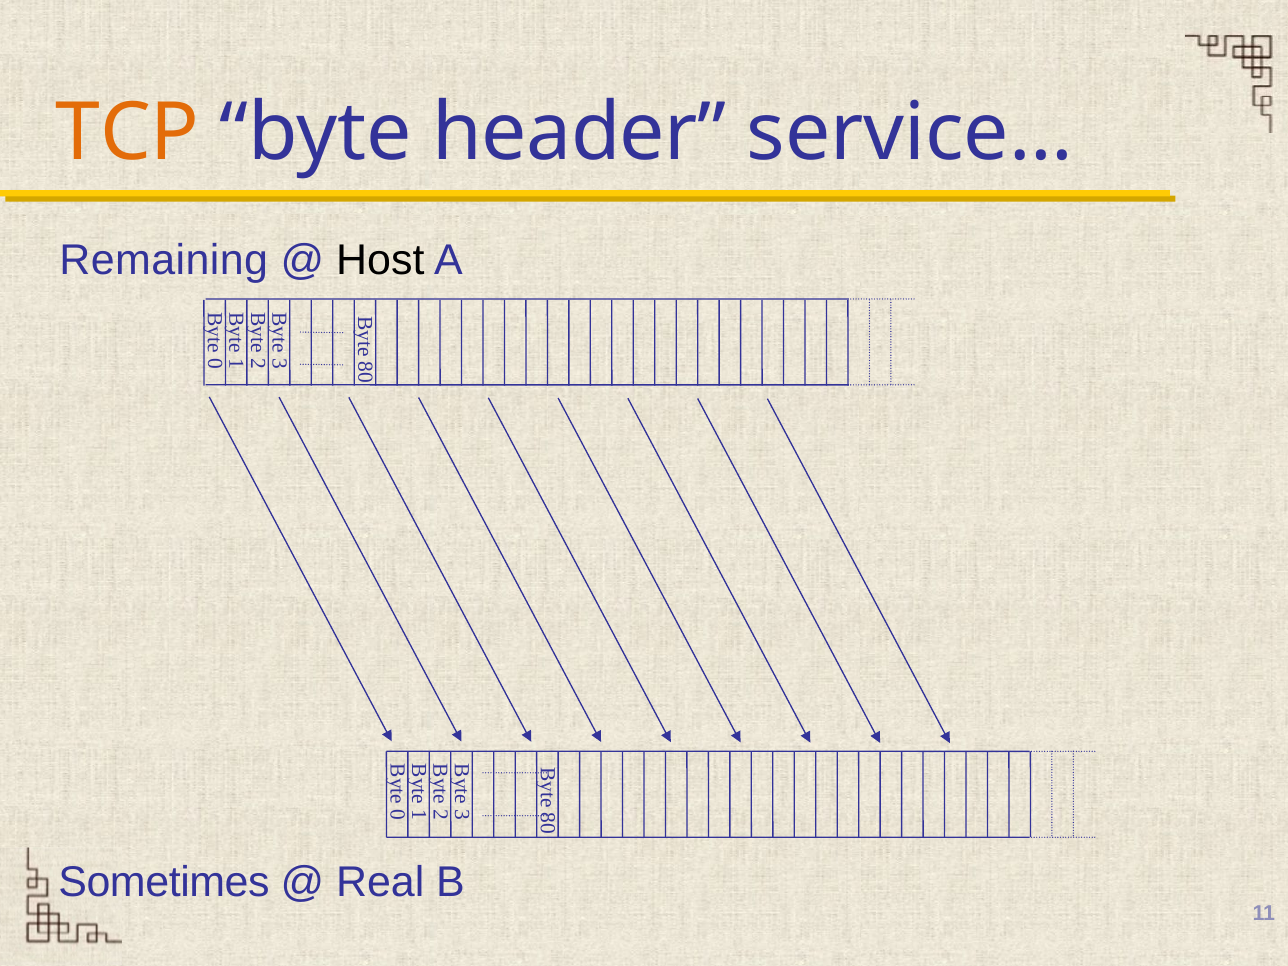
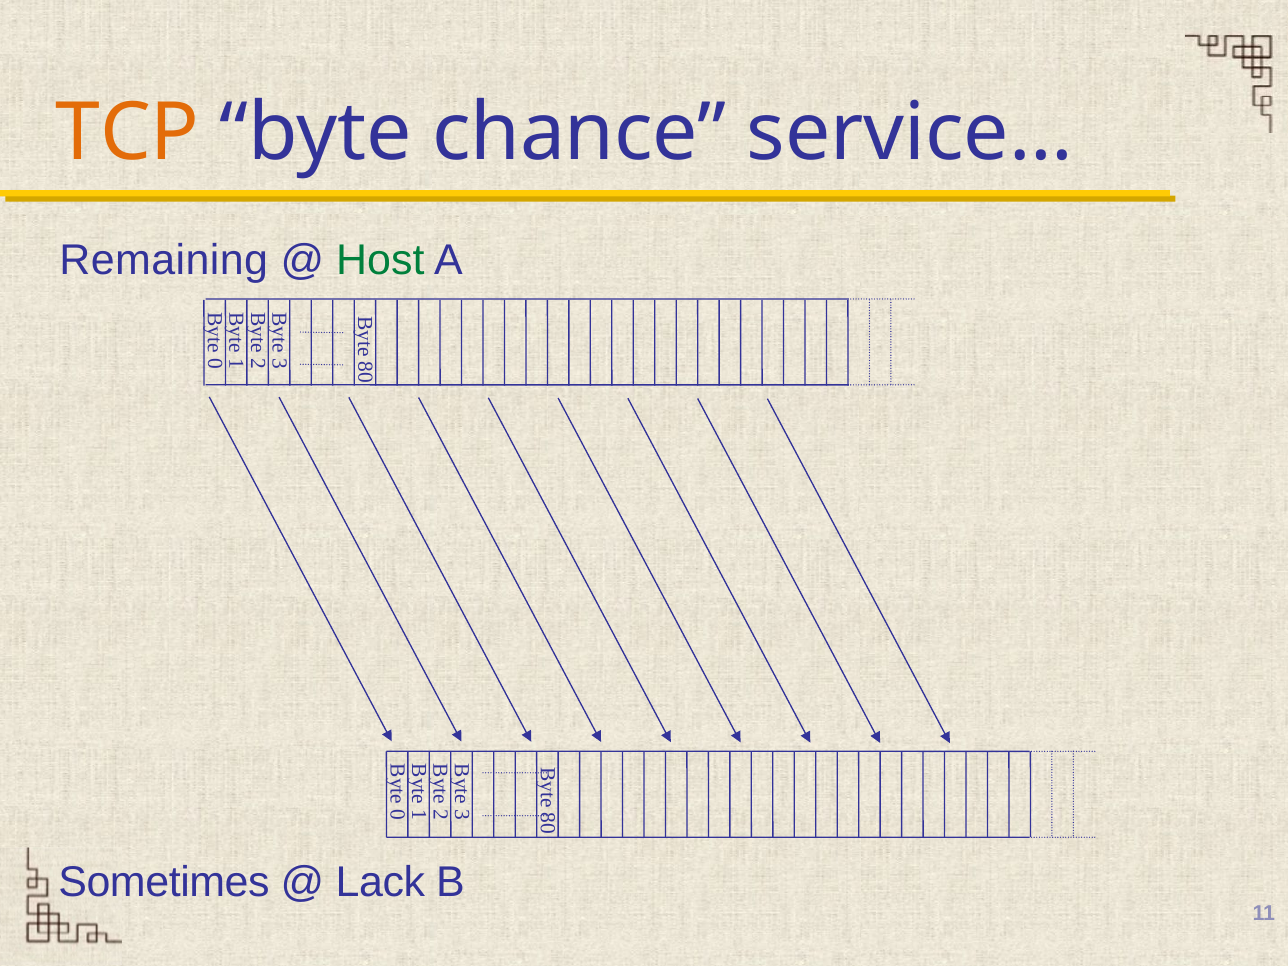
header: header -> chance
Host colour: black -> green
Real: Real -> Lack
